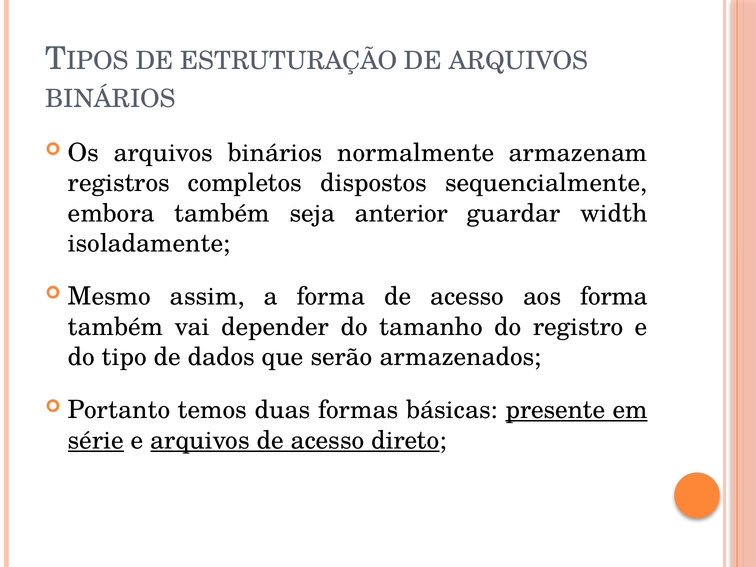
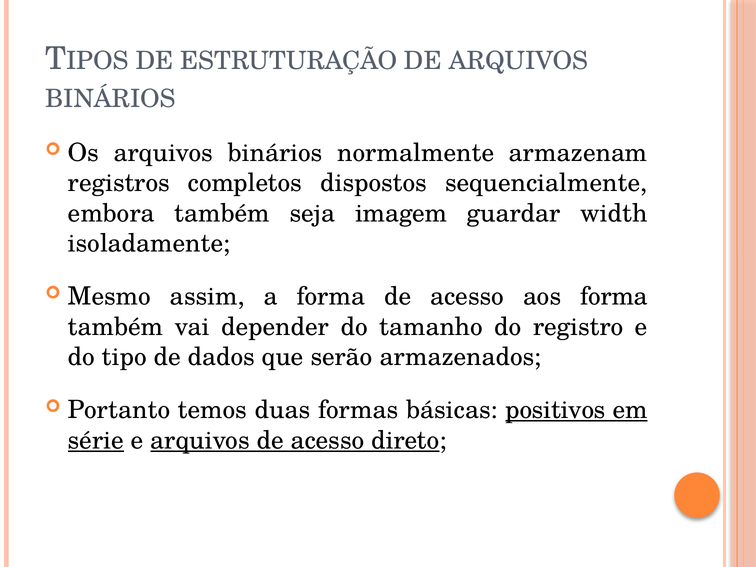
anterior: anterior -> imagem
presente: presente -> positivos
